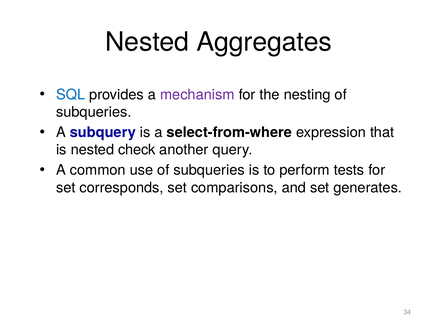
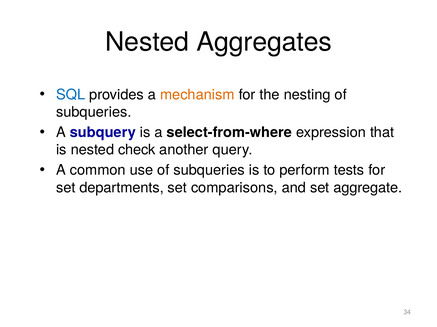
mechanism colour: purple -> orange
corresponds: corresponds -> departments
generates: generates -> aggregate
